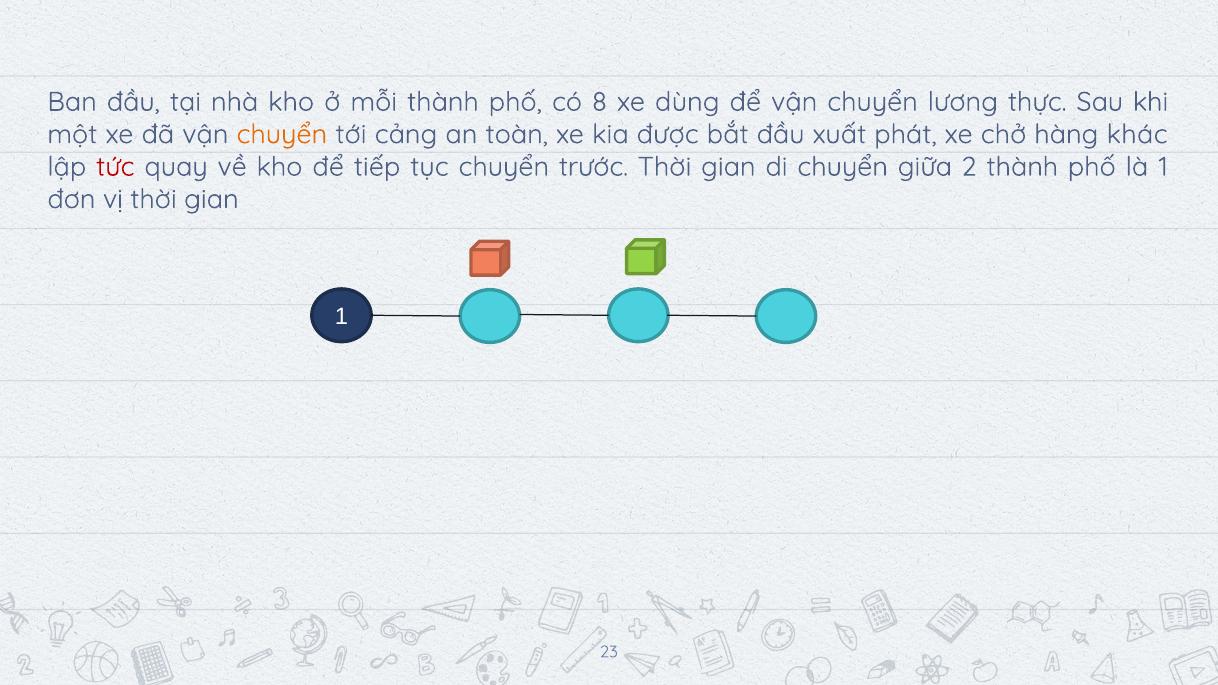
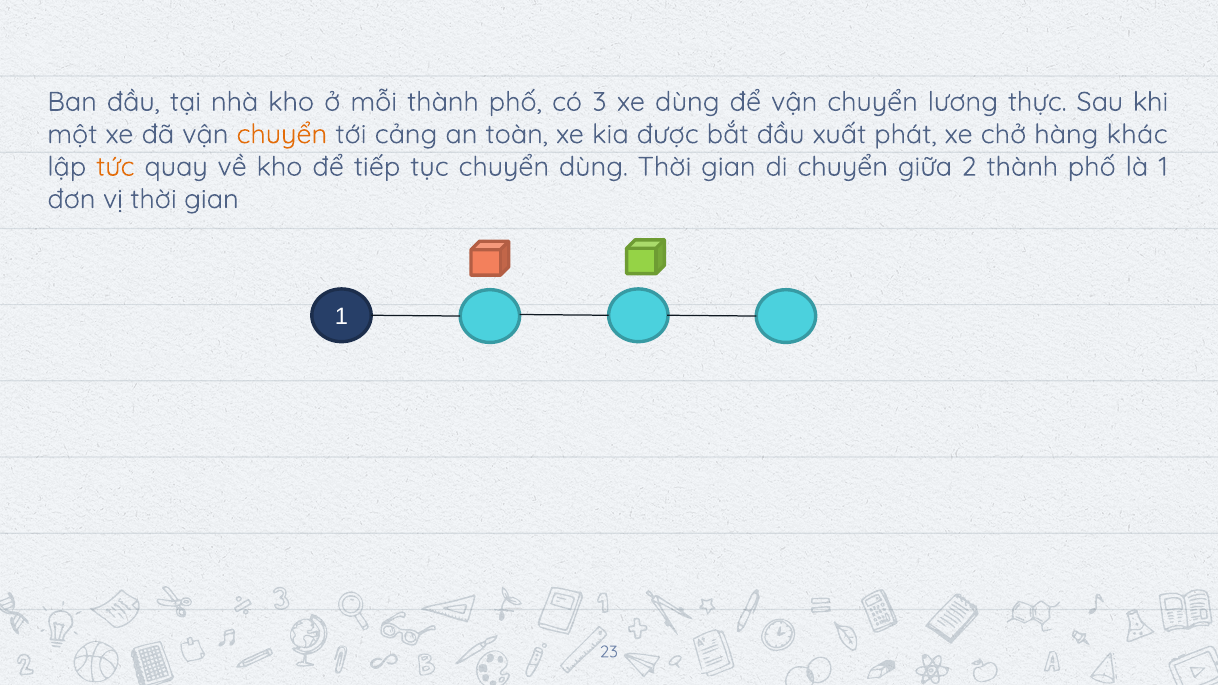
8: 8 -> 3
tức colour: red -> orange
chuyển trước: trước -> dùng
